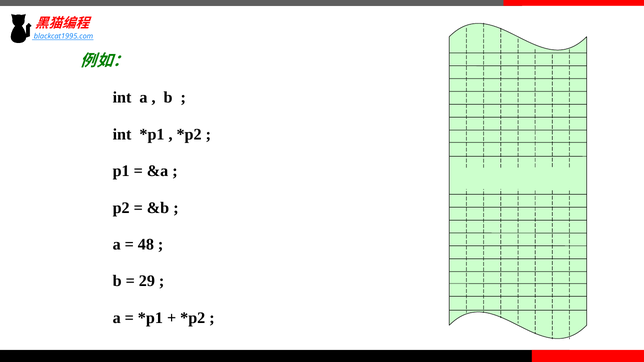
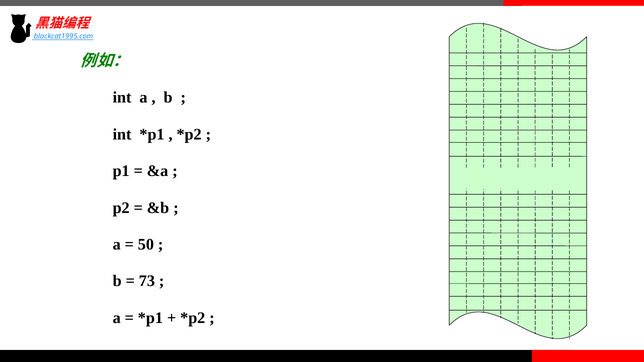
48: 48 -> 50
29: 29 -> 73
